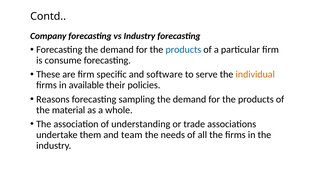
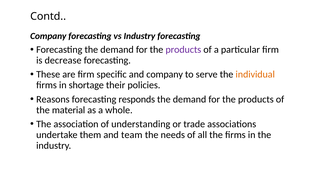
products at (183, 50) colour: blue -> purple
consume: consume -> decrease
and software: software -> company
available: available -> shortage
sampling: sampling -> responds
